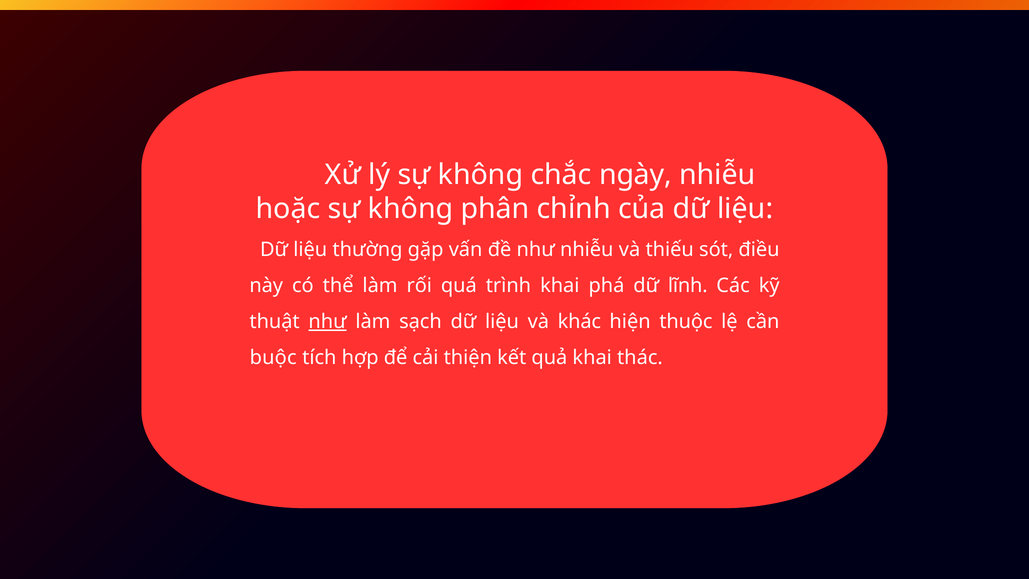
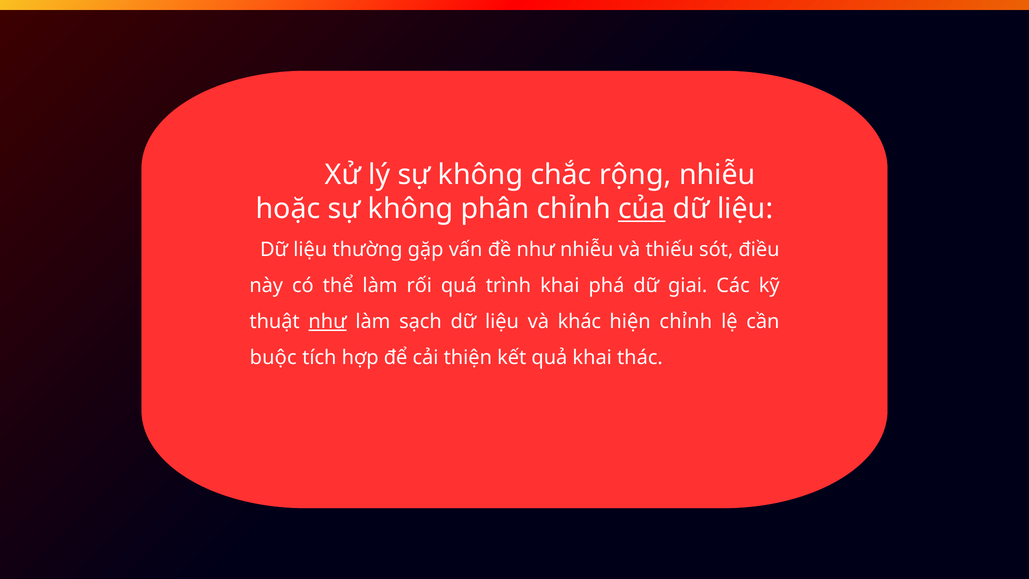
ngày: ngày -> rộng
của underline: none -> present
lĩnh: lĩnh -> giai
hiện thuộc: thuộc -> chỉnh
